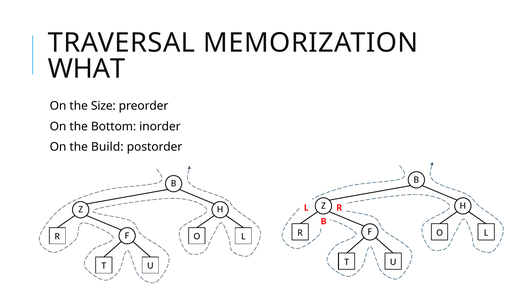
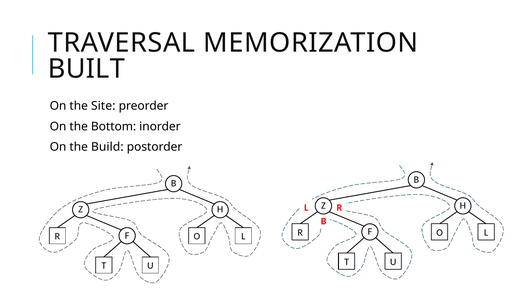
WHAT: WHAT -> BUILT
Size: Size -> Site
